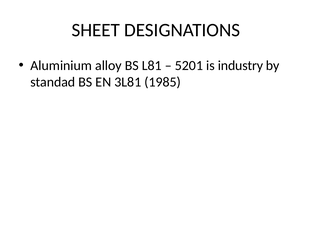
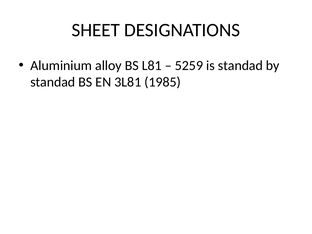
5201: 5201 -> 5259
is industry: industry -> standad
